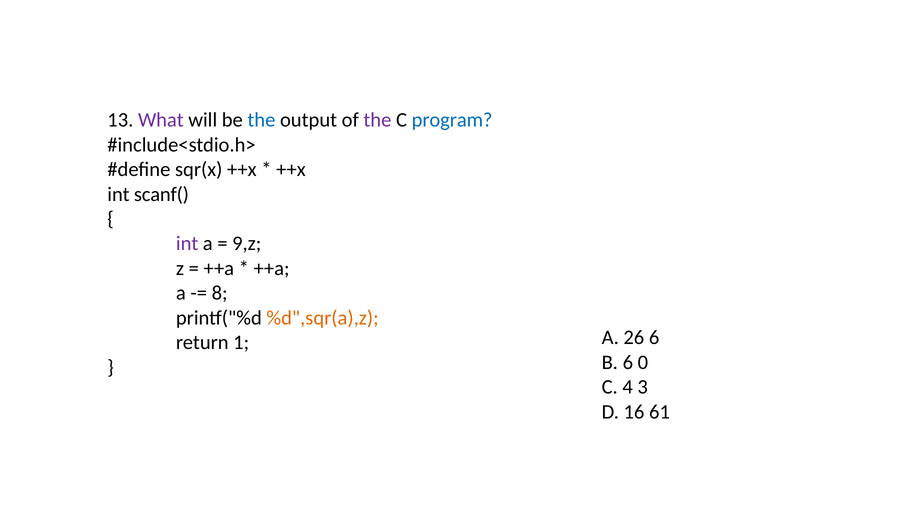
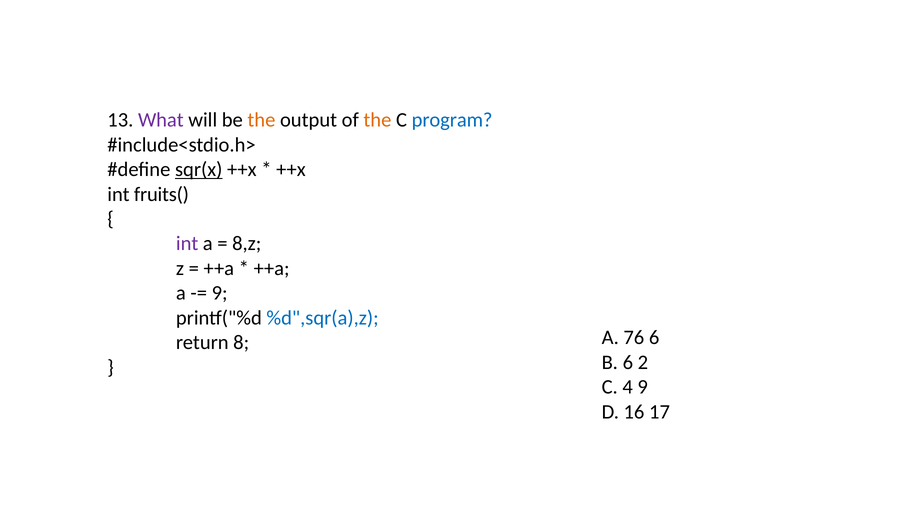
the at (261, 120) colour: blue -> orange
the at (377, 120) colour: purple -> orange
sqr(x underline: none -> present
scanf(: scanf( -> fruits(
9,z: 9,z -> 8,z
8 at (220, 293): 8 -> 9
%d",sqr(a),z colour: orange -> blue
26: 26 -> 76
1: 1 -> 8
0: 0 -> 2
4 3: 3 -> 9
61: 61 -> 17
